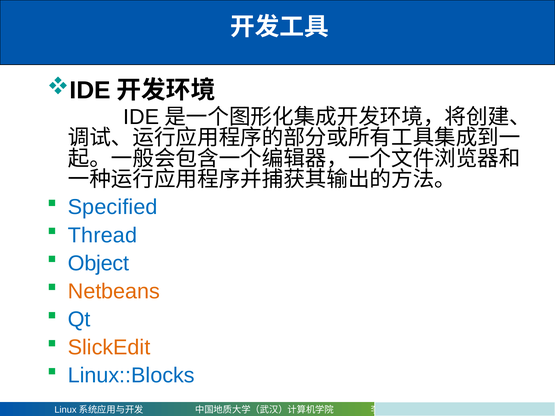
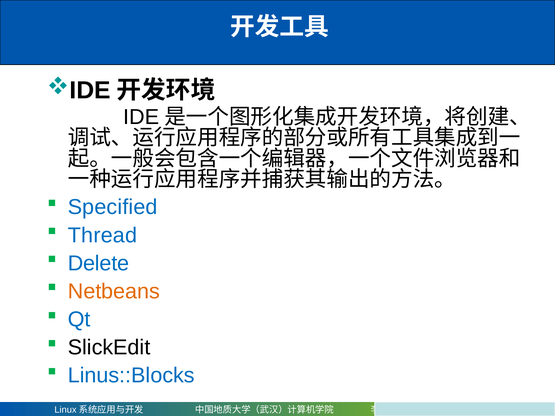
Object: Object -> Delete
SlickEdit colour: orange -> black
Linux::Blocks: Linux::Blocks -> Linus::Blocks
